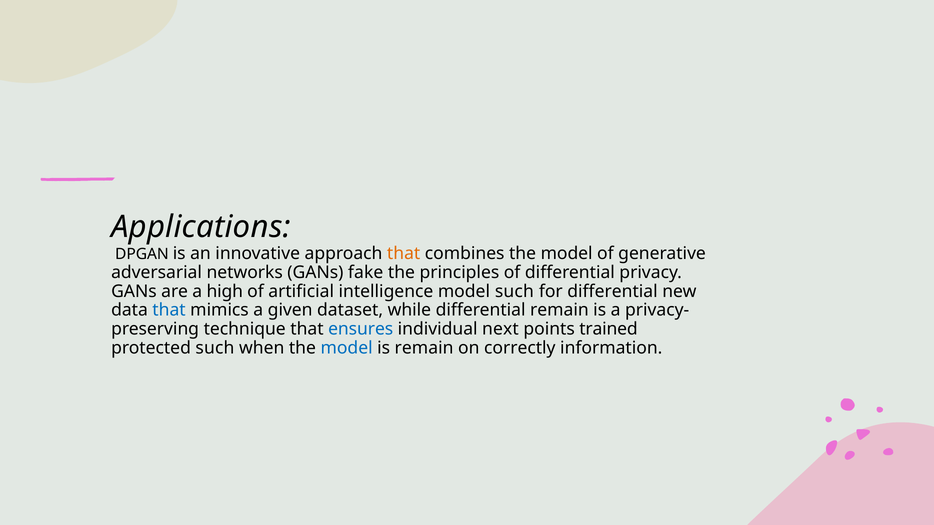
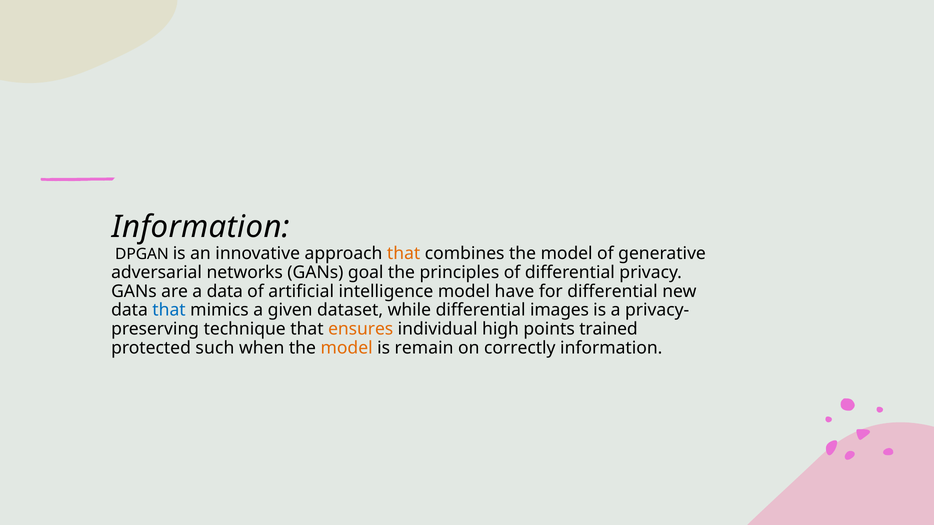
Applications at (201, 227): Applications -> Information
fake: fake -> goal
a high: high -> data
model such: such -> have
differential remain: remain -> images
ensures colour: blue -> orange
next: next -> high
model at (347, 348) colour: blue -> orange
